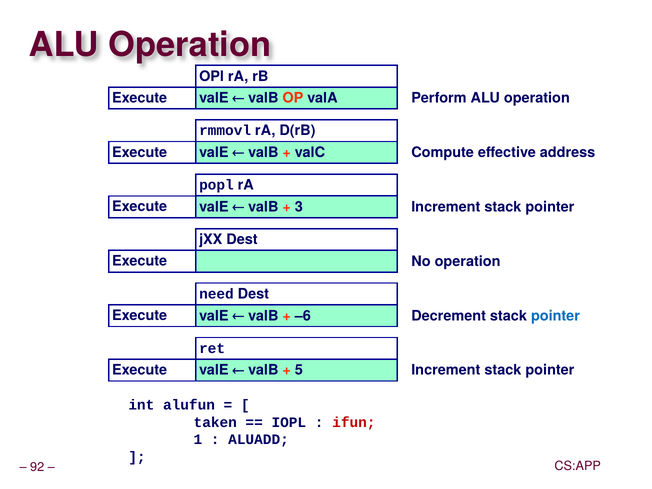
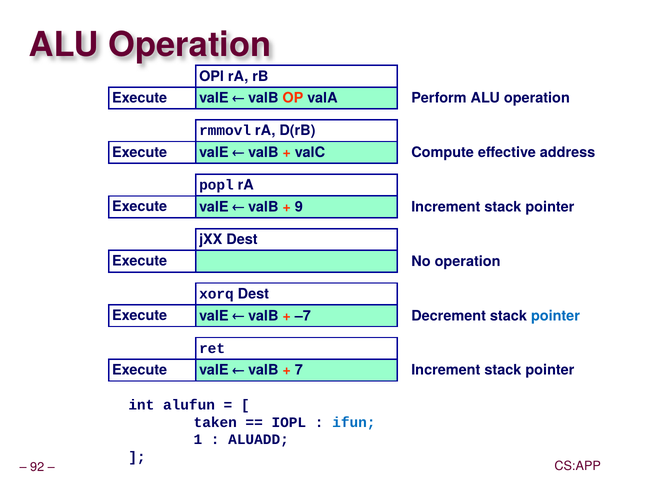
3: 3 -> 9
need: need -> xorq
–6: –6 -> –7
5: 5 -> 7
ifun colour: red -> blue
